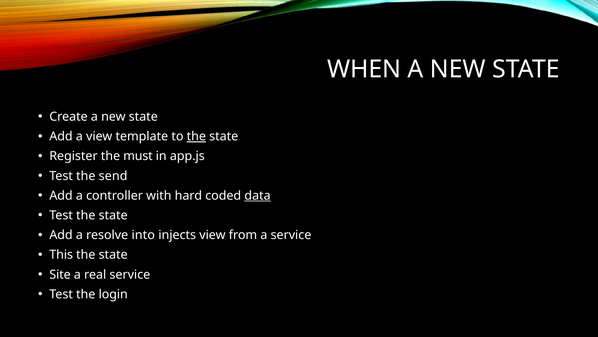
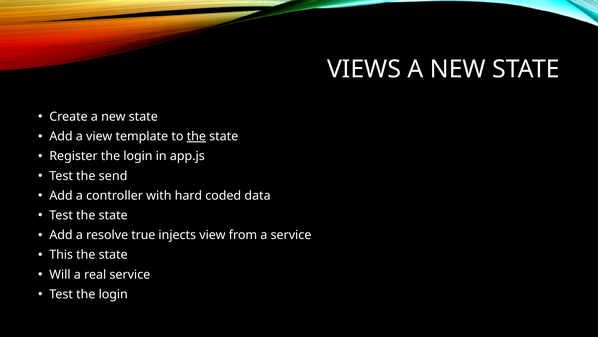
WHEN: WHEN -> VIEWS
Register the must: must -> login
data underline: present -> none
into: into -> true
Site: Site -> Will
